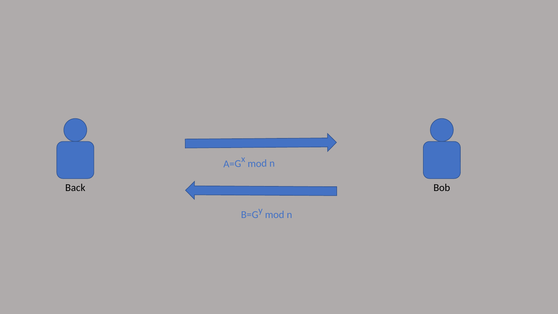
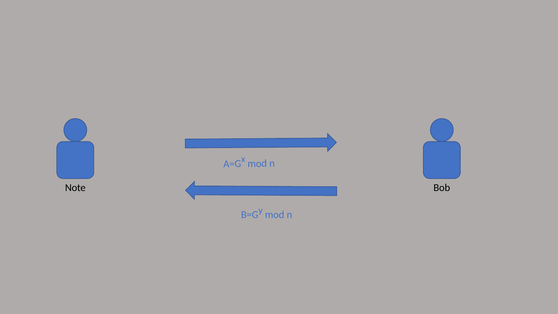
Back: Back -> Note
